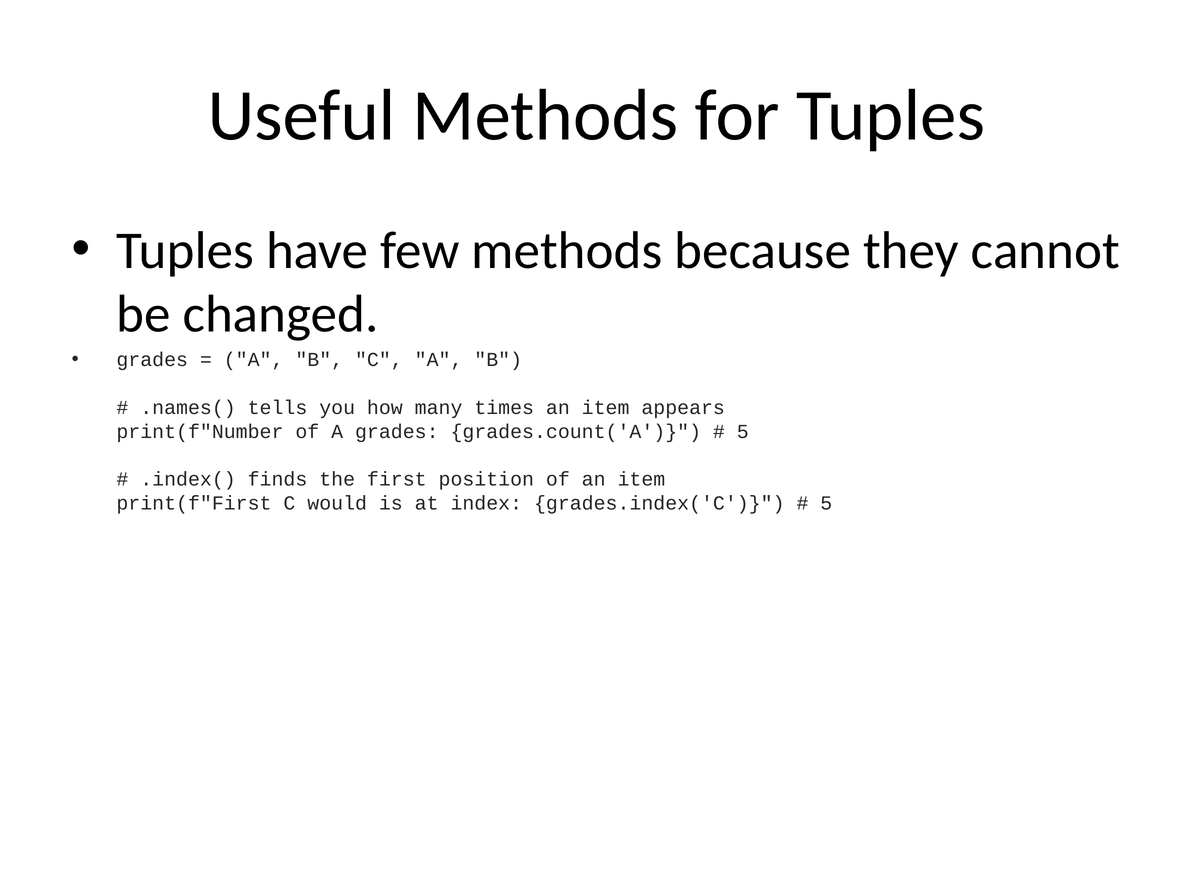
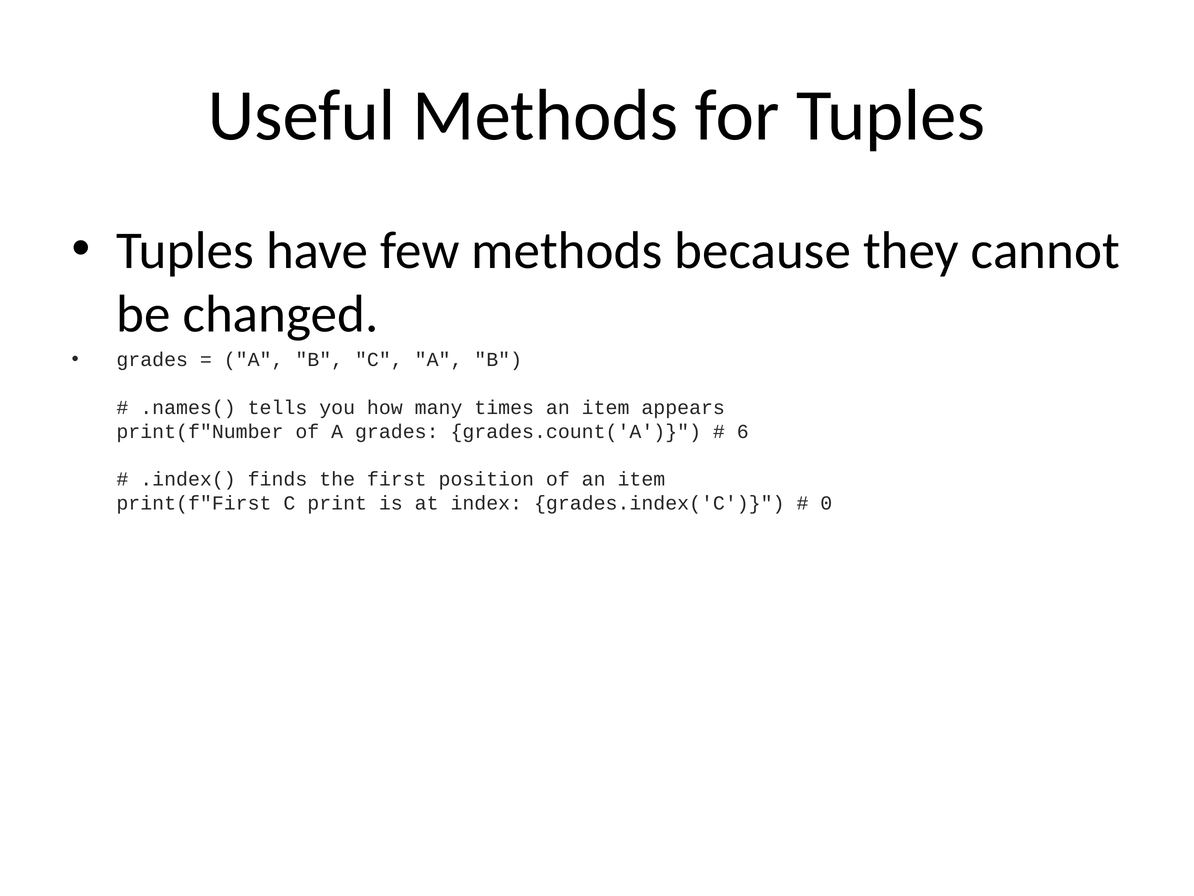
5 at (743, 431): 5 -> 6
would: would -> print
5 at (826, 503): 5 -> 0
